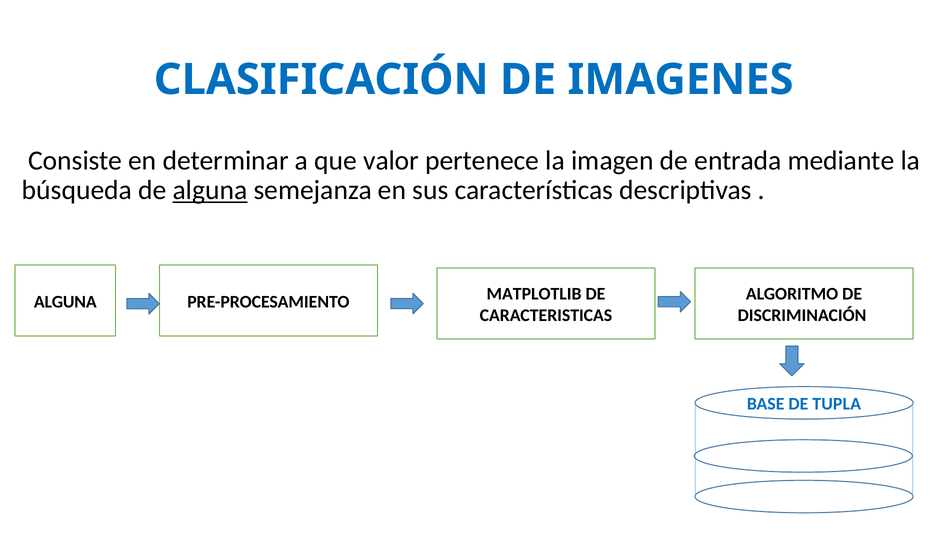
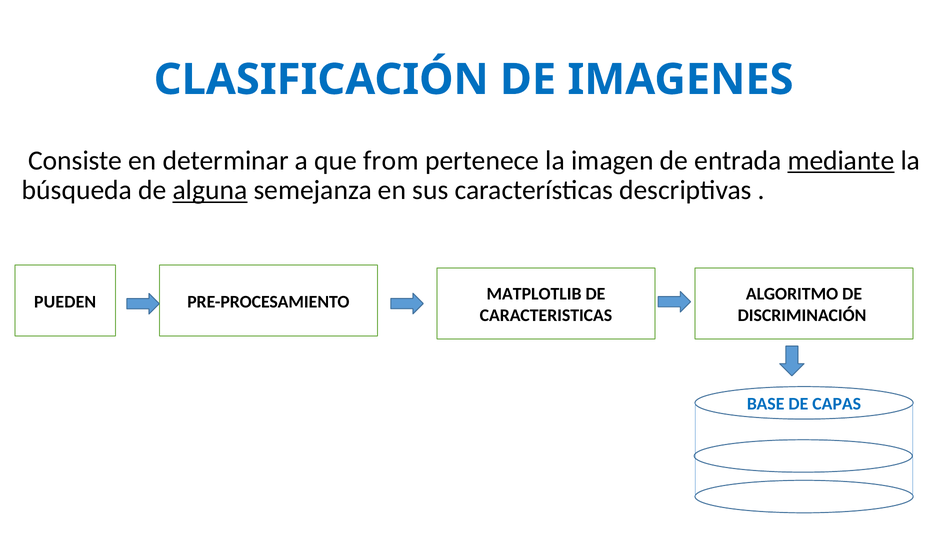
valor: valor -> from
mediante underline: none -> present
ALGUNA at (65, 302): ALGUNA -> PUEDEN
TUPLA: TUPLA -> CAPAS
